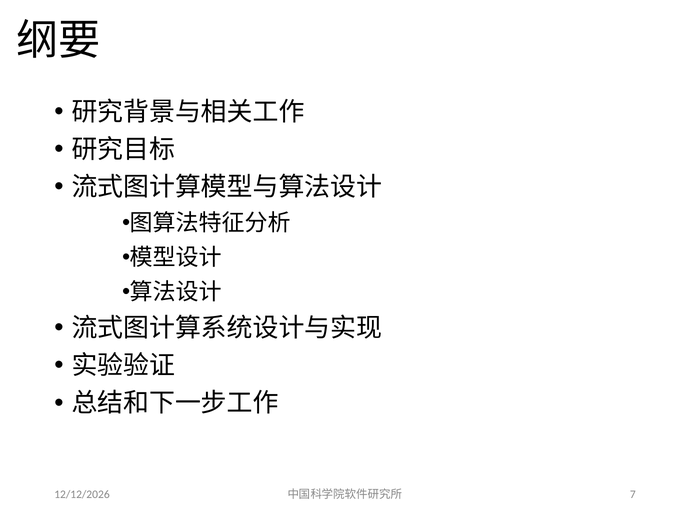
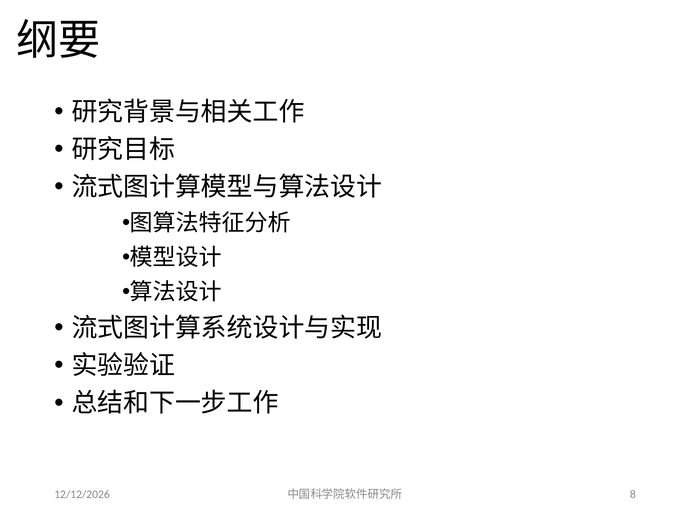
7: 7 -> 8
